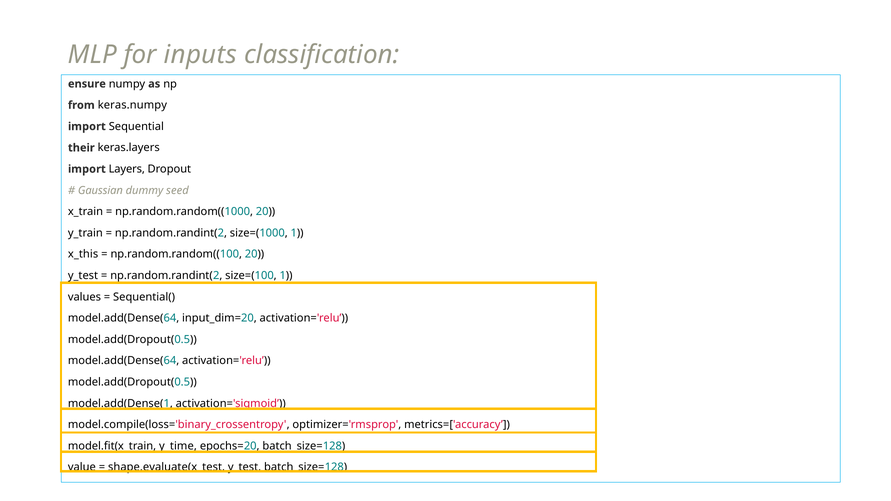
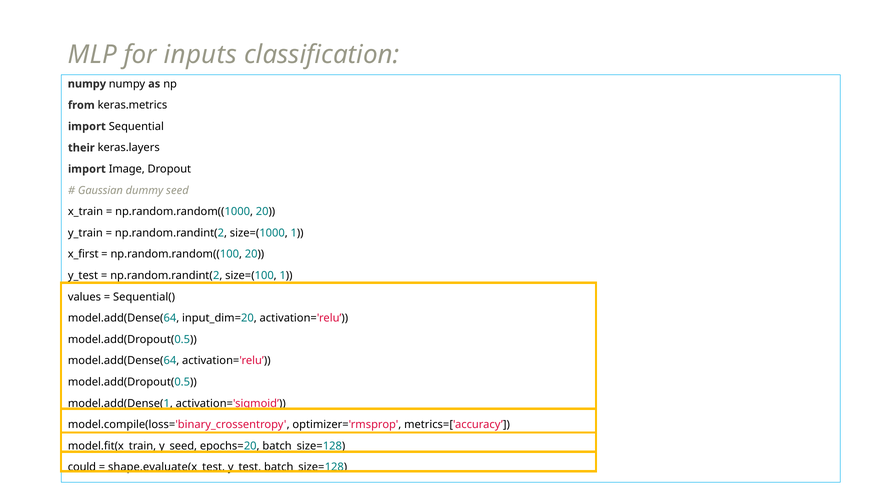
ensure at (87, 84): ensure -> numpy
keras.numpy: keras.numpy -> keras.metrics
Layers: Layers -> Image
x_this: x_this -> x_first
y_time: y_time -> y_seed
value: value -> could
